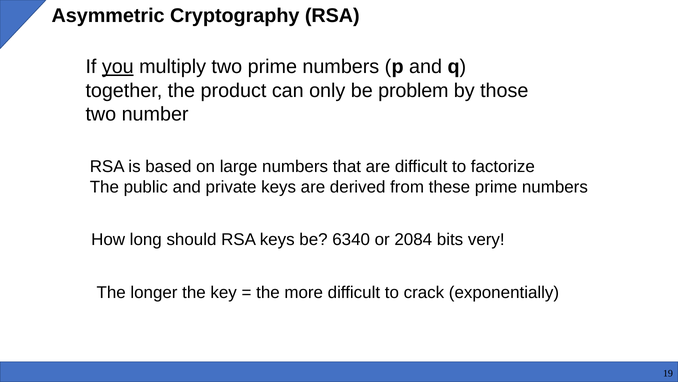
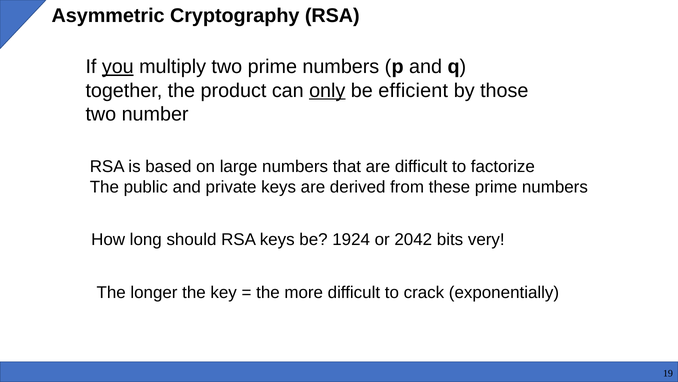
only underline: none -> present
problem: problem -> efficient
6340: 6340 -> 1924
2084: 2084 -> 2042
